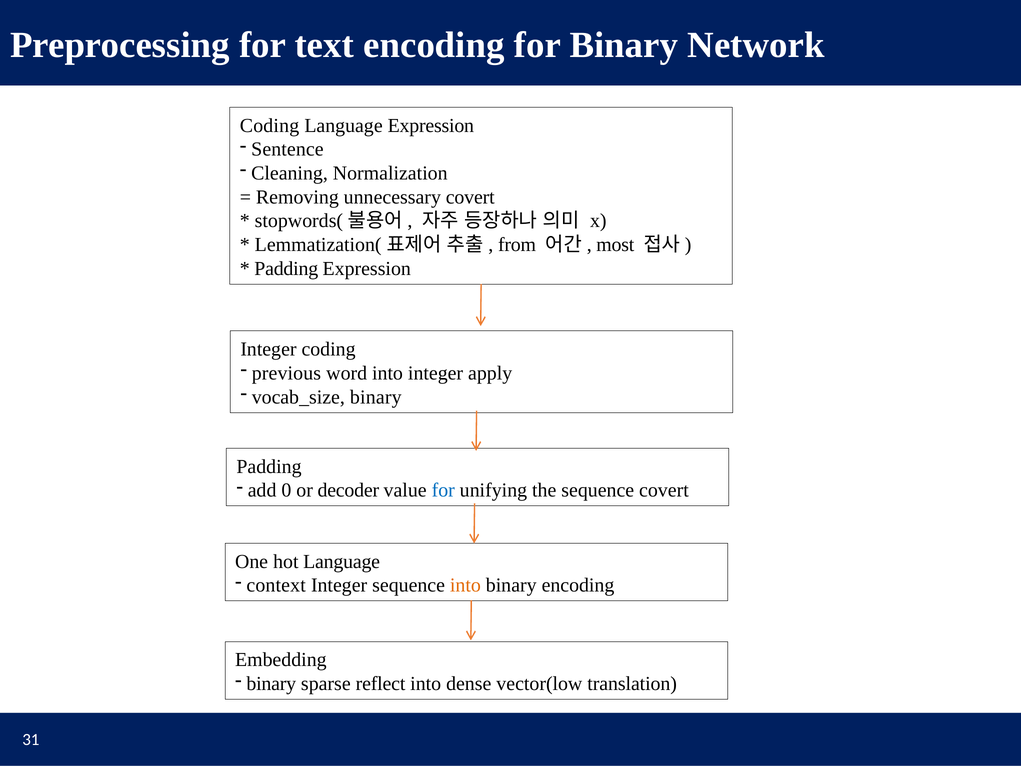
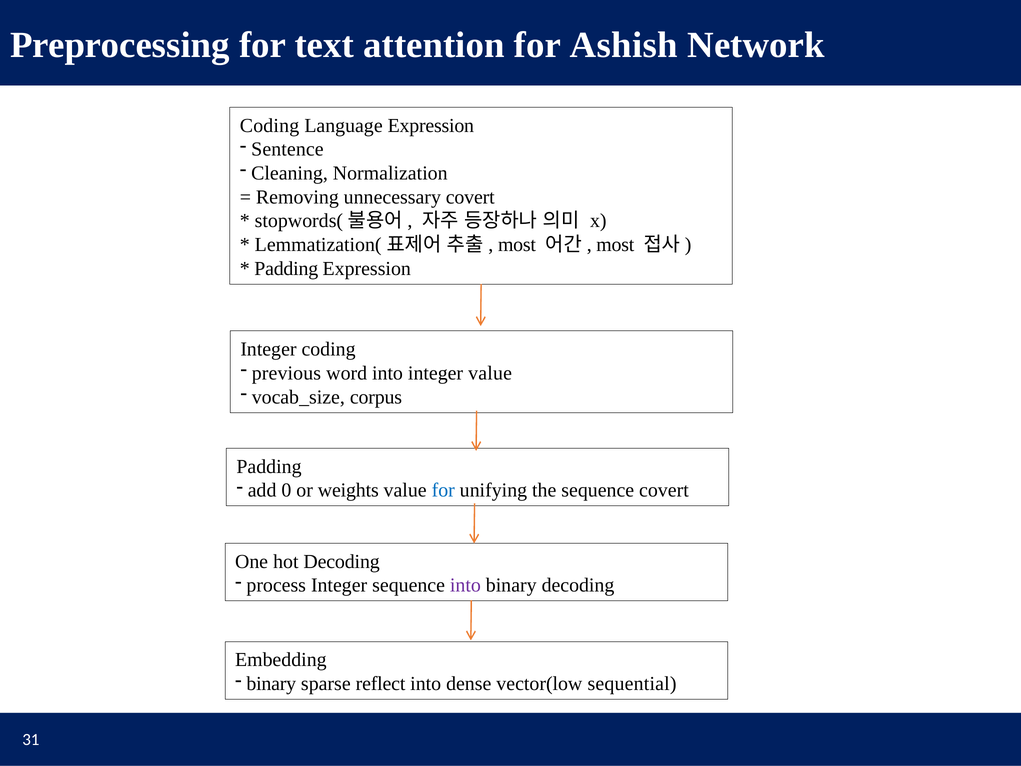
text encoding: encoding -> attention
for Binary: Binary -> Ashish
from at (517, 245): from -> most
integer apply: apply -> value
vocab_size binary: binary -> corpus
decoder: decoder -> weights
hot Language: Language -> Decoding
context: context -> process
into at (465, 585) colour: orange -> purple
binary encoding: encoding -> decoding
translation: translation -> sequential
